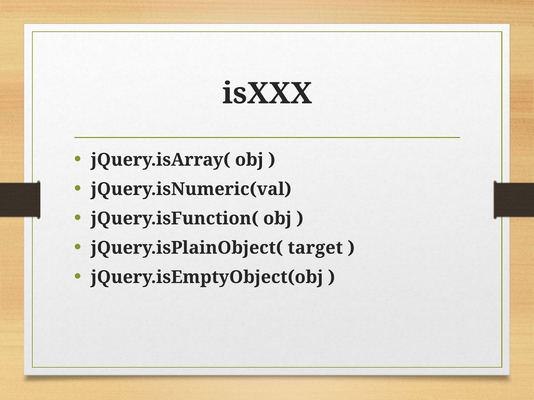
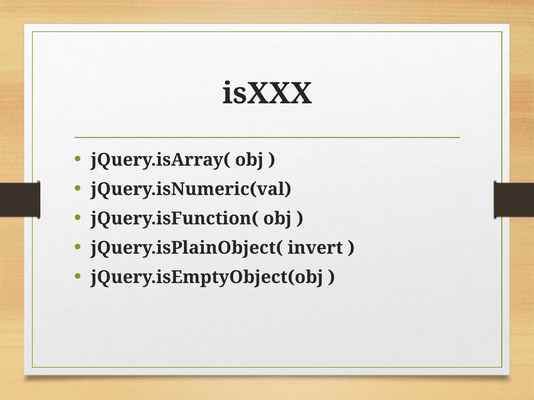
target: target -> invert
